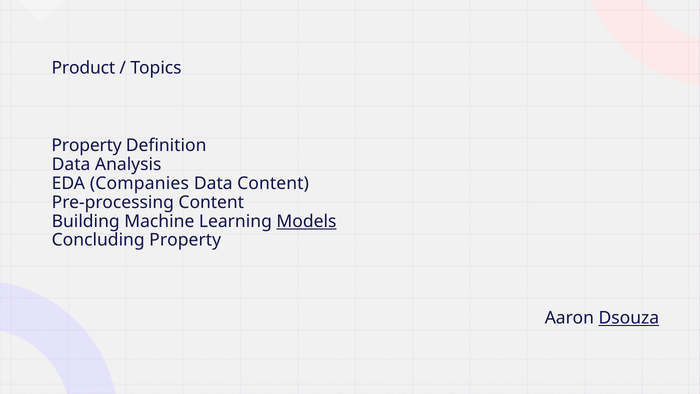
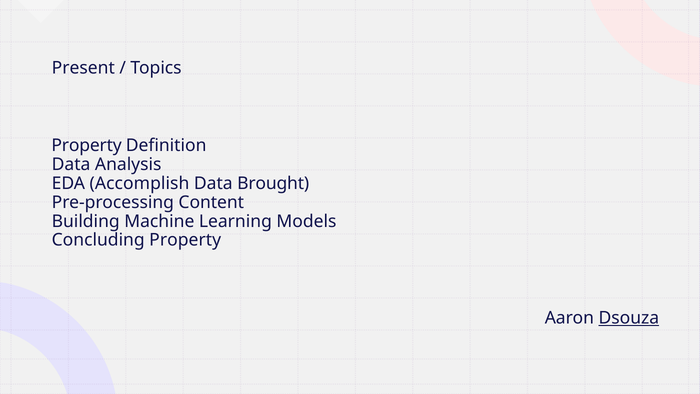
Product: Product -> Present
Companies: Companies -> Accomplish
Data Content: Content -> Brought
Models underline: present -> none
